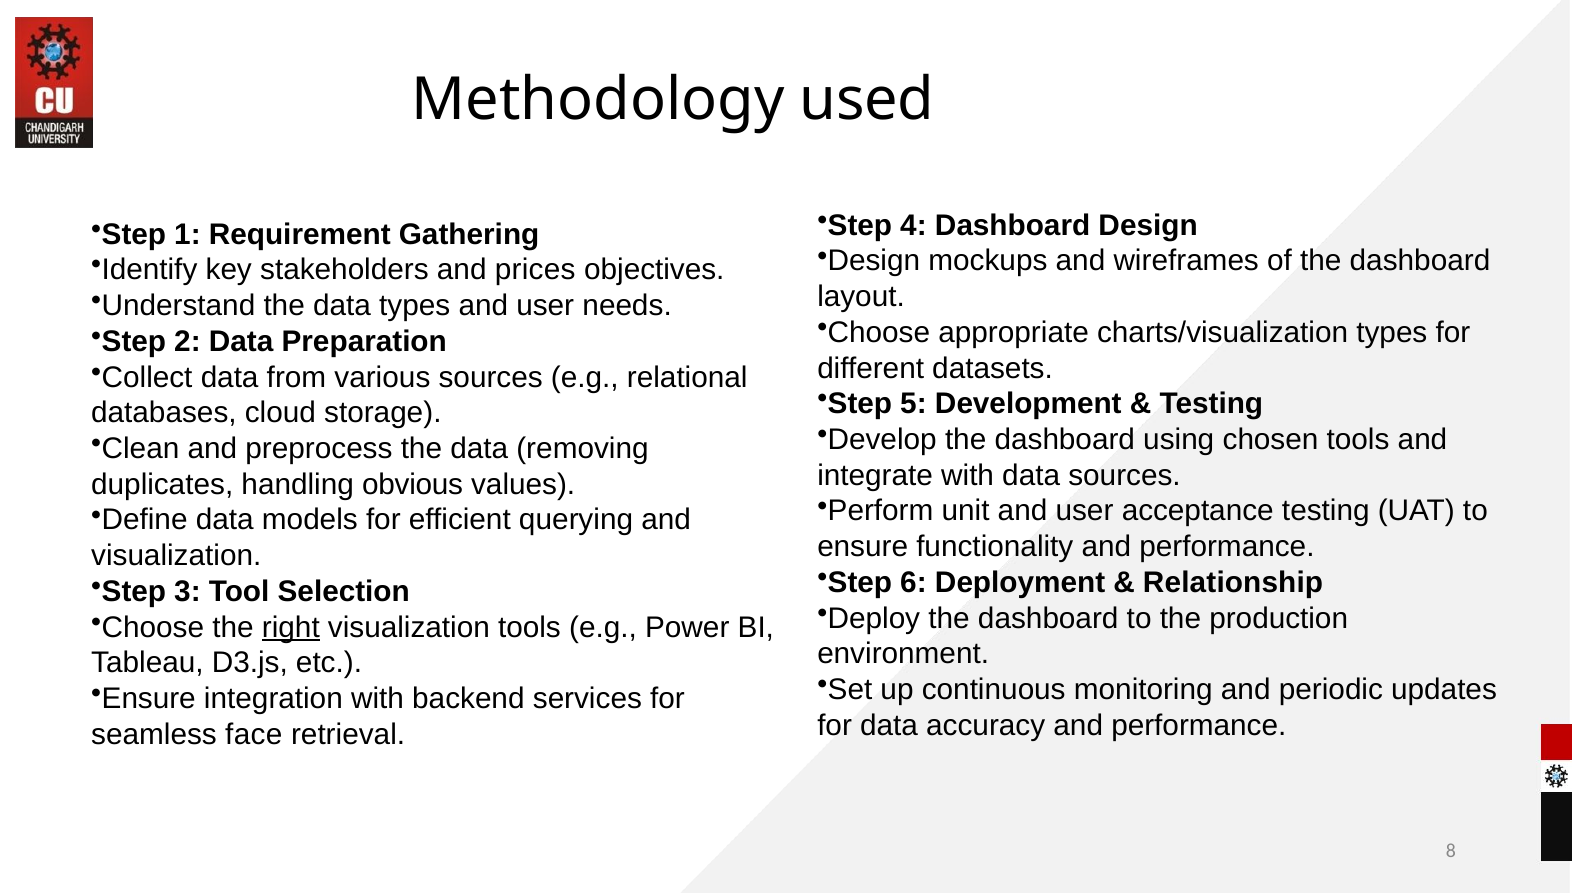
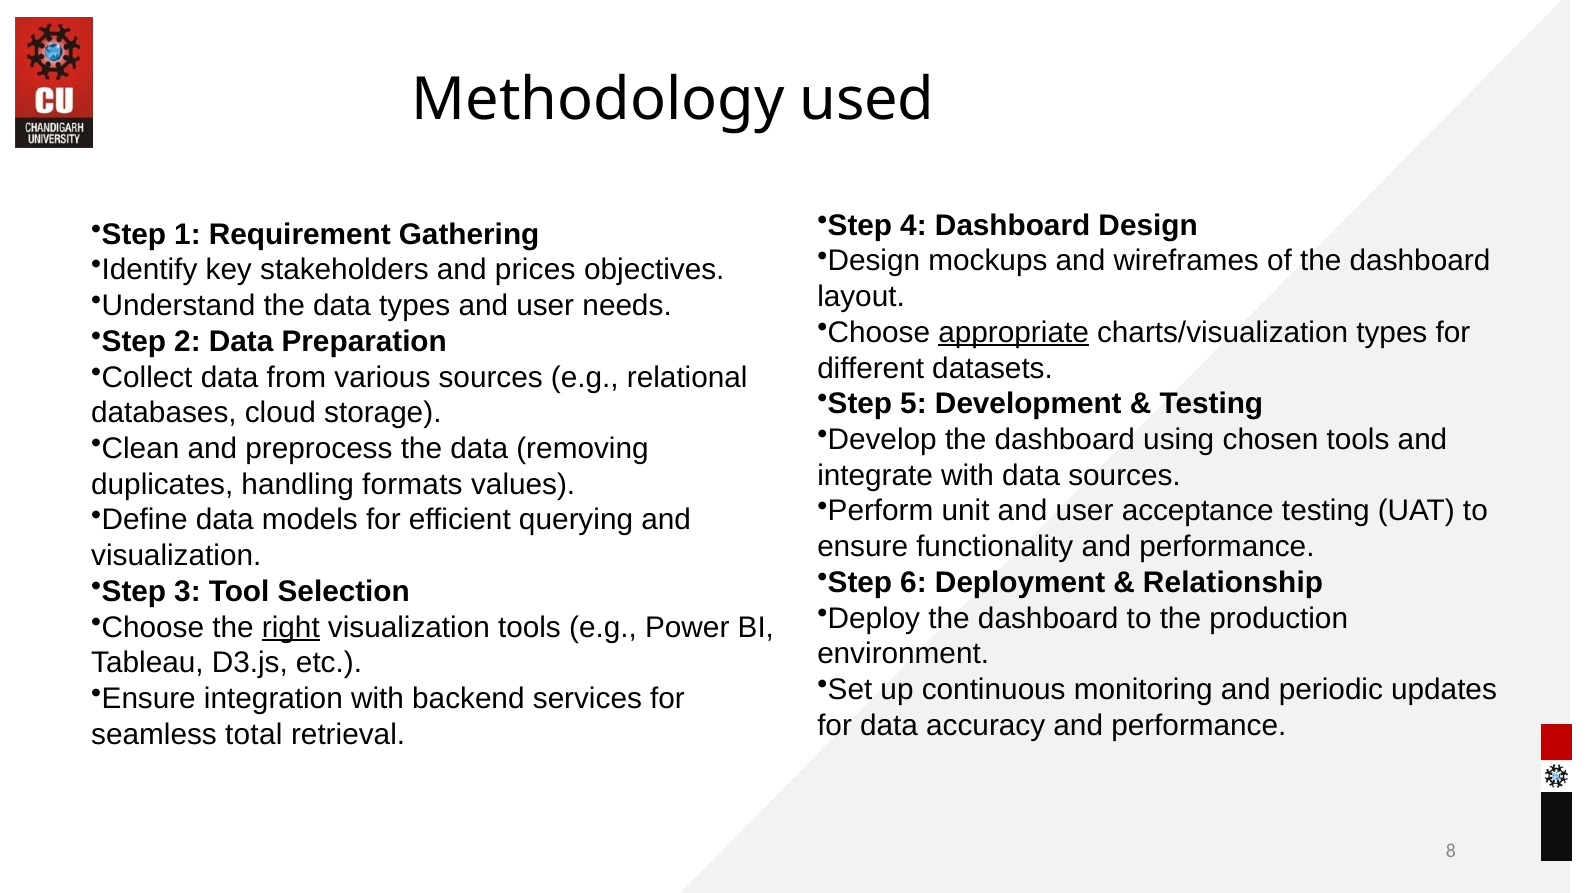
appropriate underline: none -> present
obvious: obvious -> formats
face: face -> total
